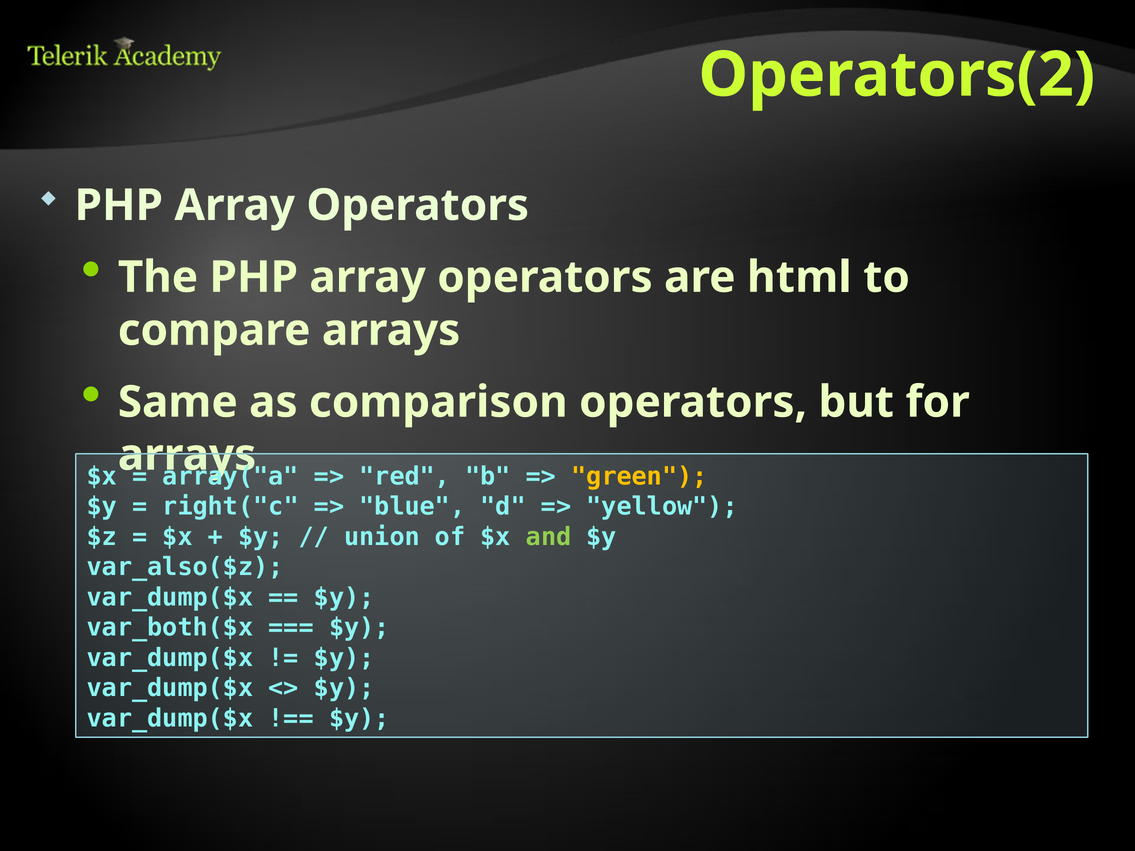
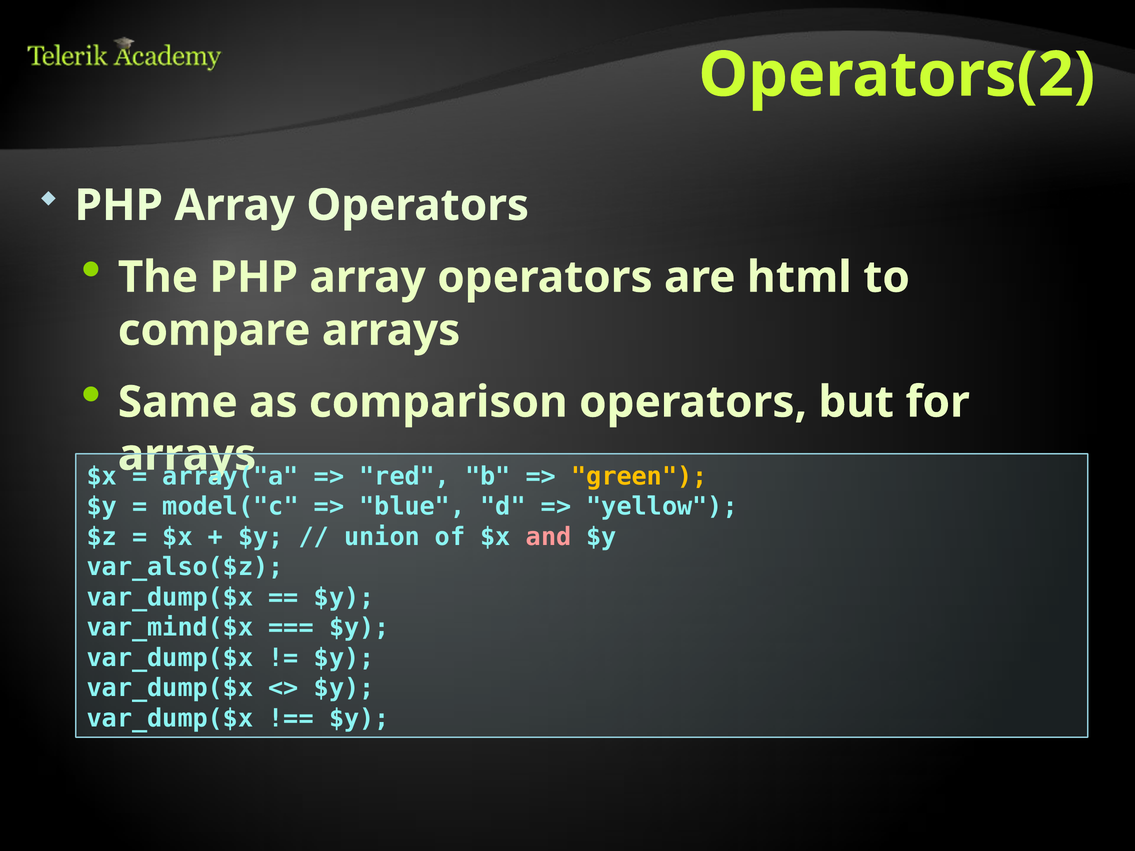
right("c: right("c -> model("c
and colour: light green -> pink
var_both($x: var_both($x -> var_mind($x
